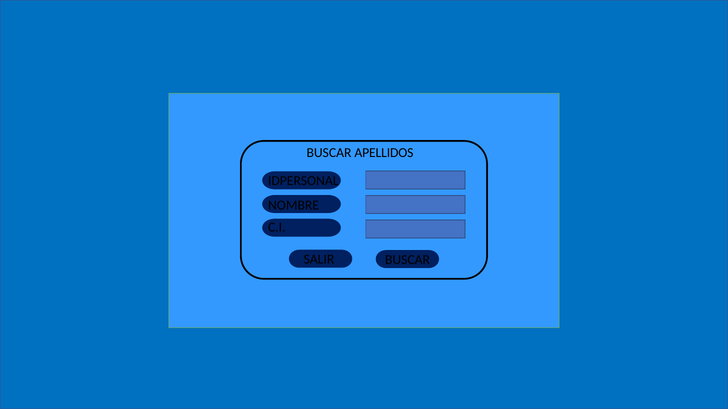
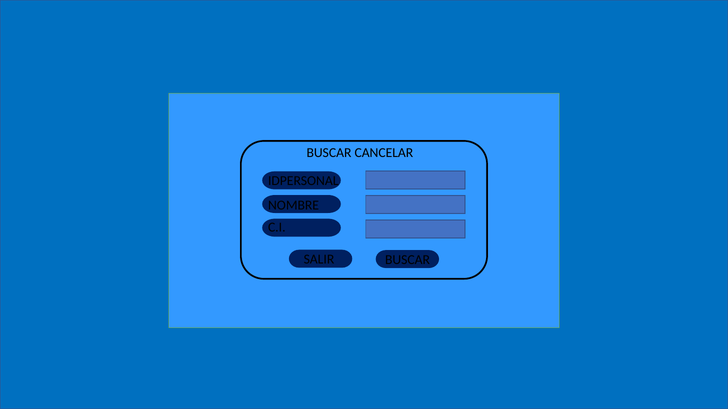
APELLIDOS: APELLIDOS -> CANCELAR
